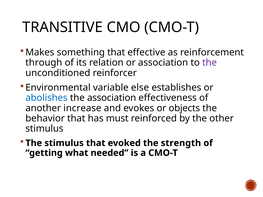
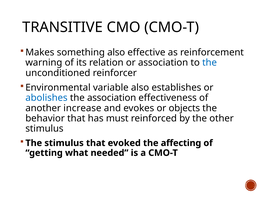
something that: that -> also
through: through -> warning
the at (210, 63) colour: purple -> blue
variable else: else -> also
strength: strength -> affecting
